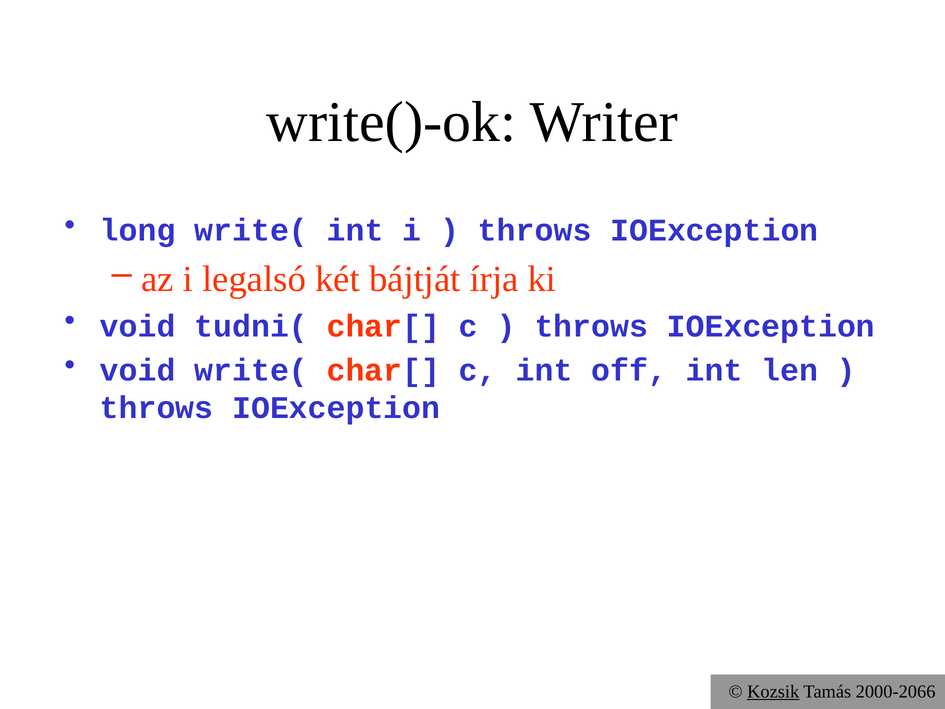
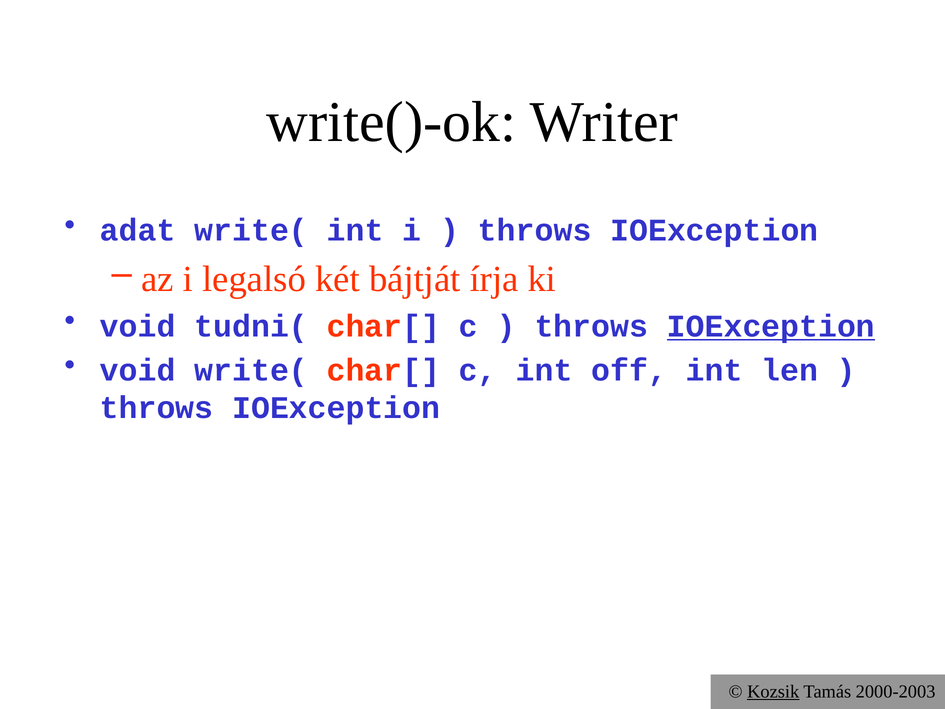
long: long -> adat
IOException at (771, 326) underline: none -> present
2000-2066: 2000-2066 -> 2000-2003
